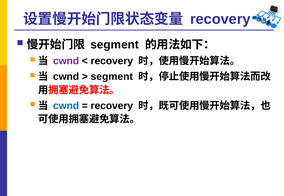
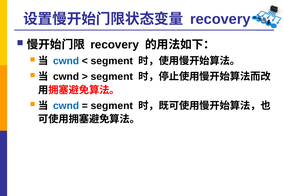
segment at (115, 45): segment -> recovery
cwnd at (66, 61) colour: purple -> blue
recovery at (112, 61): recovery -> segment
recovery at (112, 106): recovery -> segment
